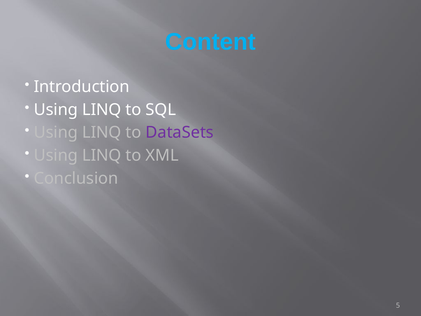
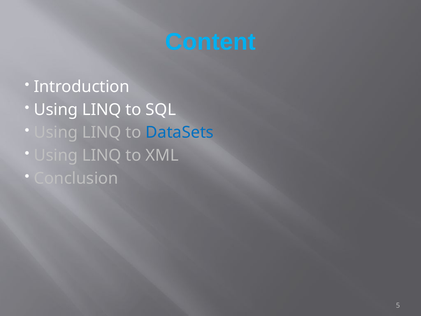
DataSets colour: purple -> blue
